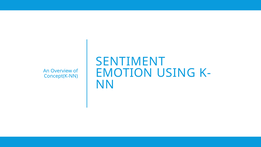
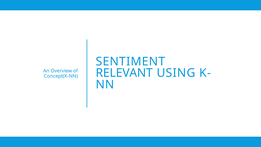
EMOTION: EMOTION -> RELEVANT
